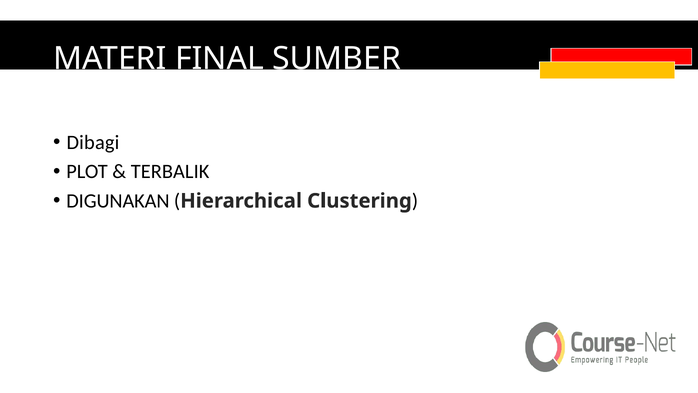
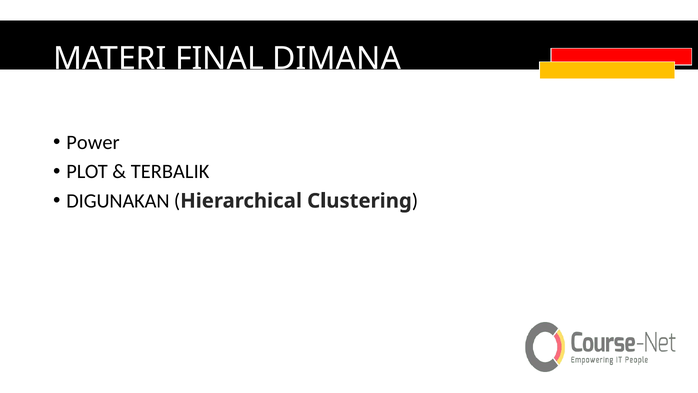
SUMBER: SUMBER -> DIMANA
Dibagi: Dibagi -> Power
